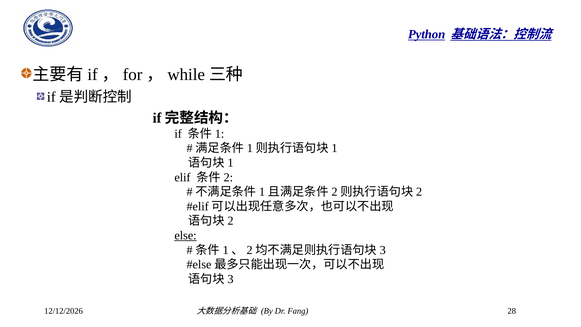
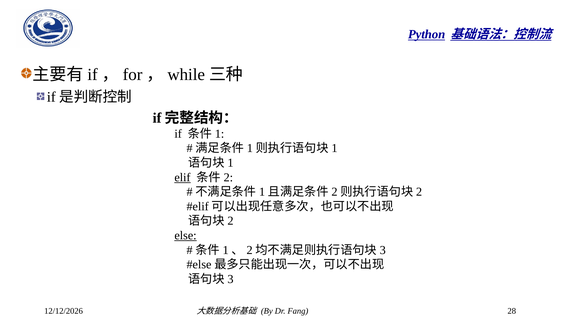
elif underline: none -> present
